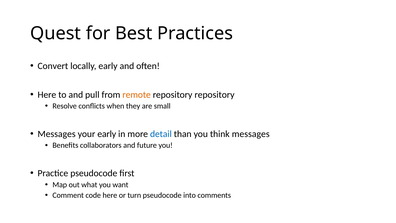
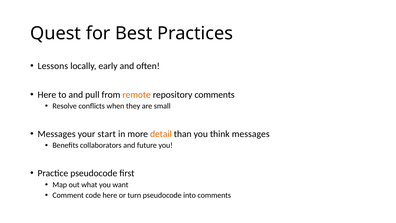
Convert: Convert -> Lessons
repository repository: repository -> comments
your early: early -> start
detail colour: blue -> orange
